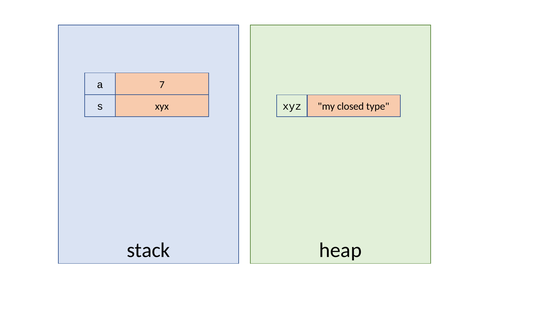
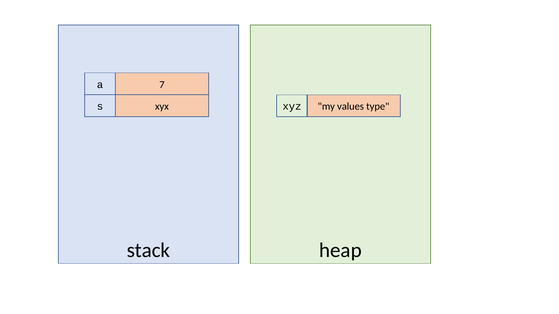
closed: closed -> values
